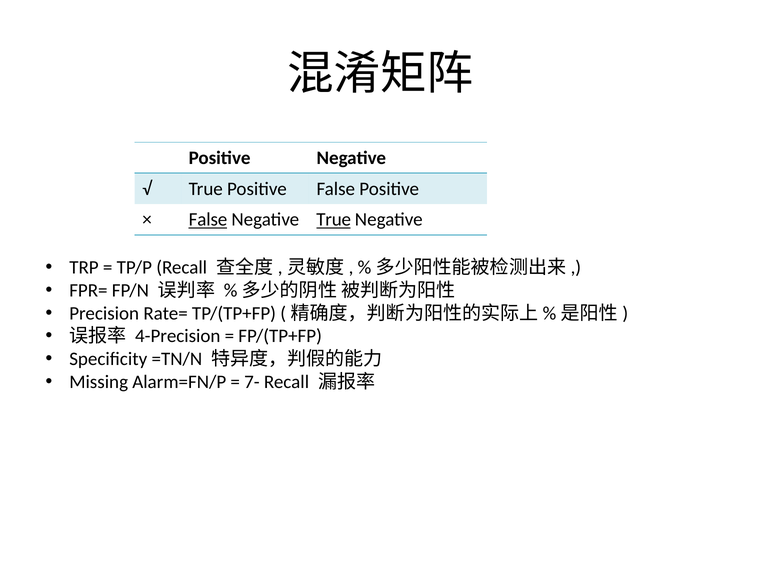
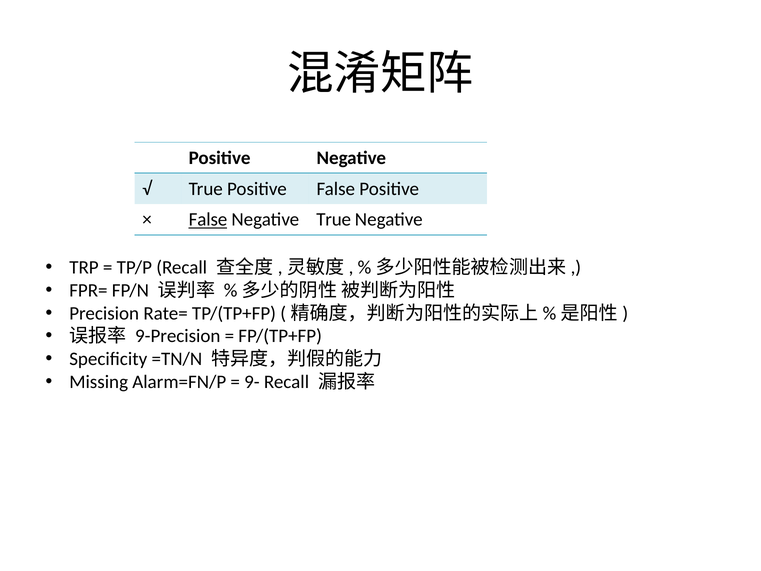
True at (334, 220) underline: present -> none
4-Precision: 4-Precision -> 9-Precision
7-: 7- -> 9-
